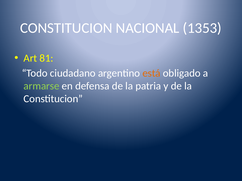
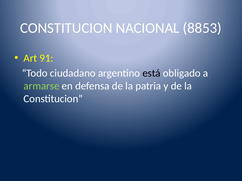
1353: 1353 -> 8853
81: 81 -> 91
está colour: orange -> black
